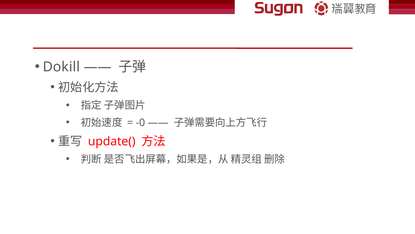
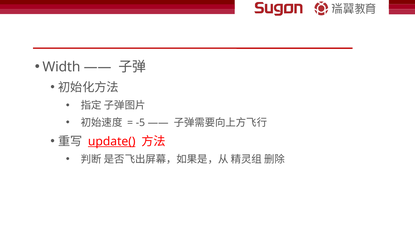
Dokill: Dokill -> Width
-0: -0 -> -5
update( underline: none -> present
